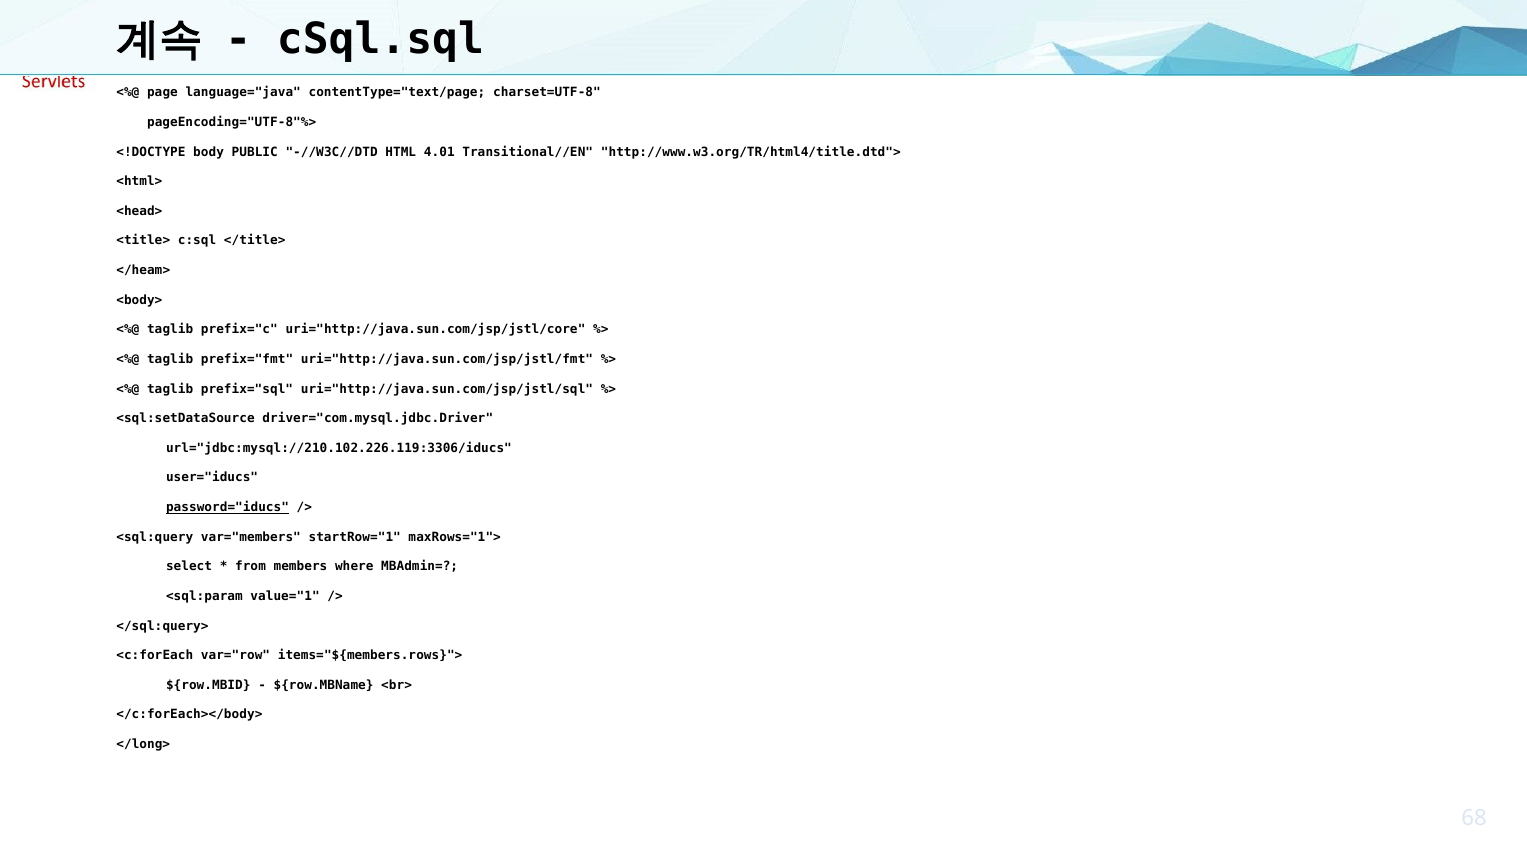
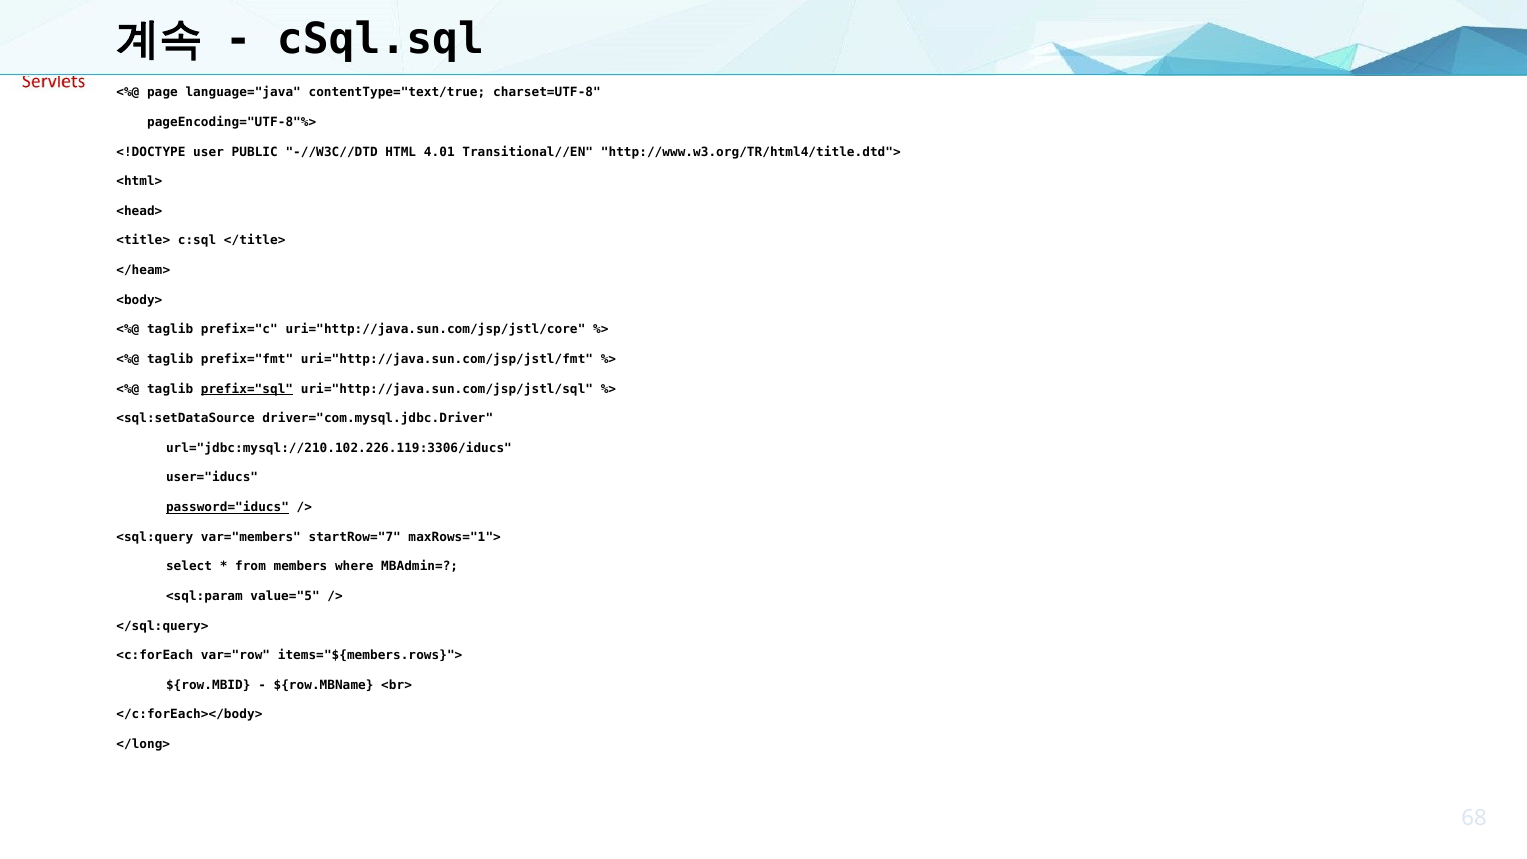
contentType="text/page: contentType="text/page -> contentType="text/true
body: body -> user
prefix="sql underline: none -> present
startRow="1: startRow="1 -> startRow="7
value="1: value="1 -> value="5
